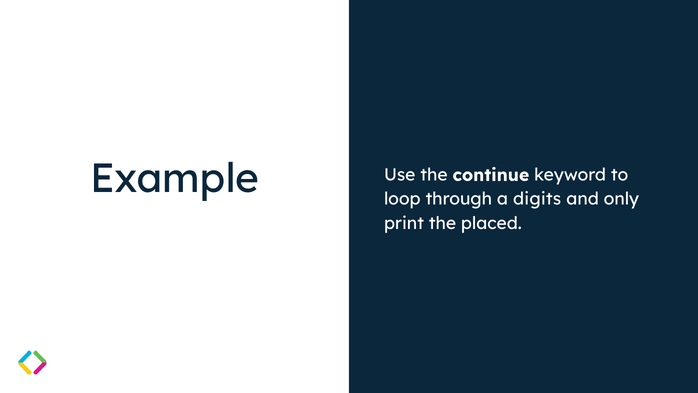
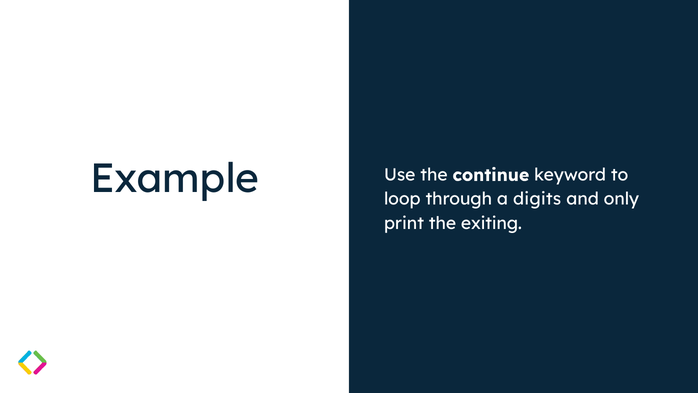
placed: placed -> exiting
